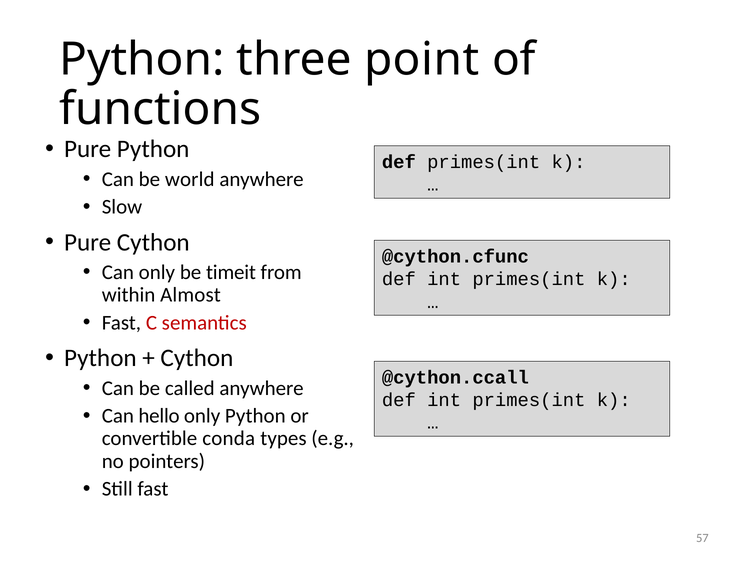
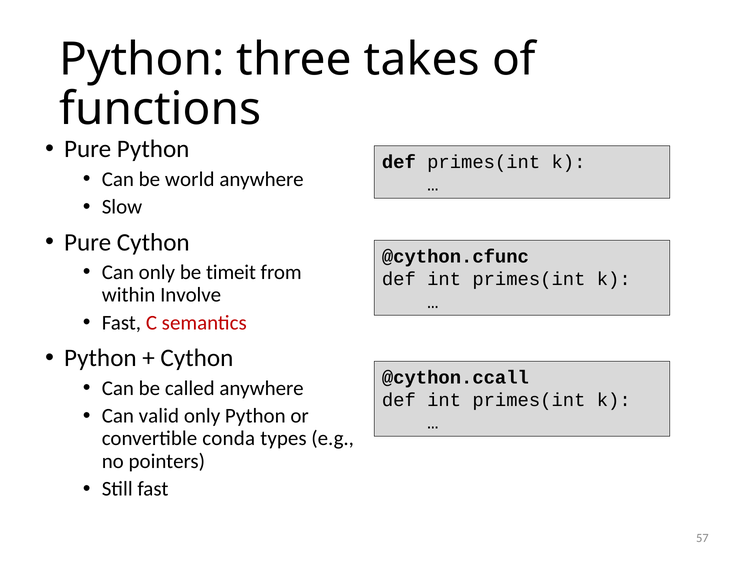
point: point -> takes
Almost: Almost -> Involve
hello: hello -> valid
